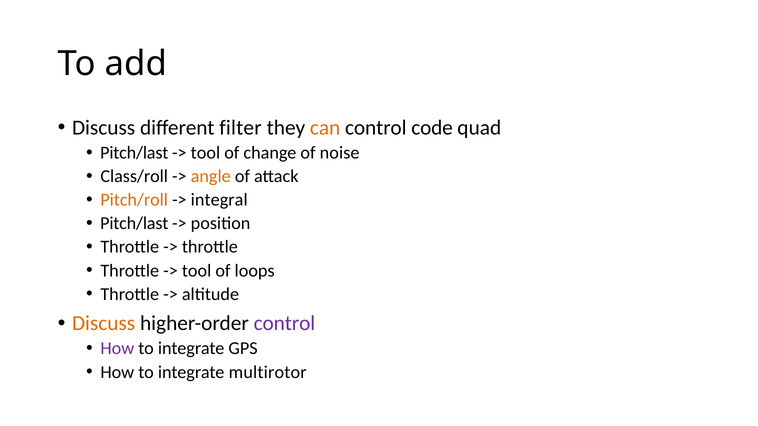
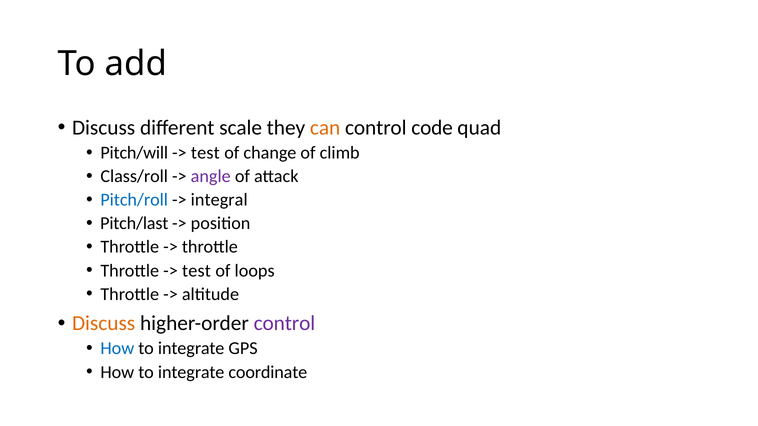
filter: filter -> scale
Pitch/last at (134, 153): Pitch/last -> Pitch/will
tool at (205, 153): tool -> test
noise: noise -> climb
angle colour: orange -> purple
Pitch/roll colour: orange -> blue
tool at (197, 271): tool -> test
How at (117, 349) colour: purple -> blue
multirotor: multirotor -> coordinate
